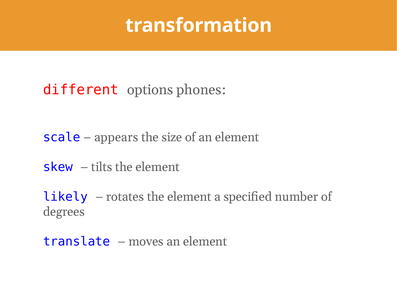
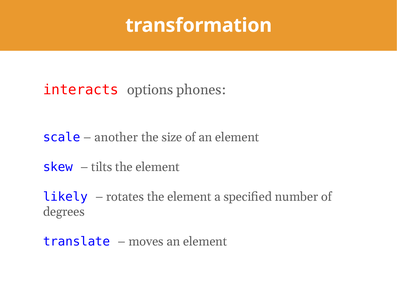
different: different -> interacts
appears: appears -> another
